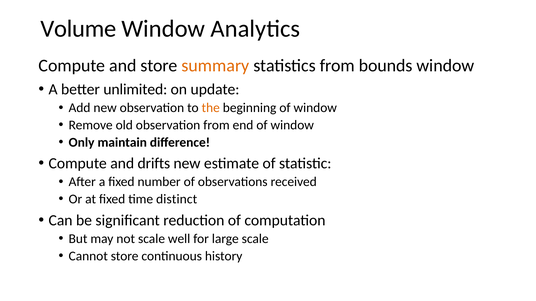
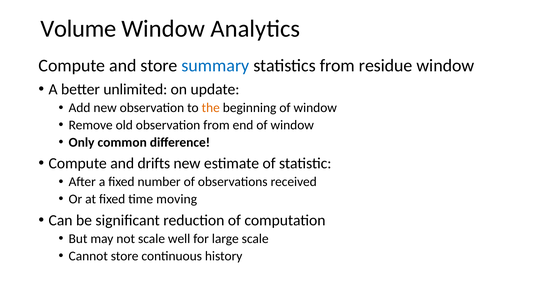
summary colour: orange -> blue
bounds: bounds -> residue
maintain: maintain -> common
distinct: distinct -> moving
